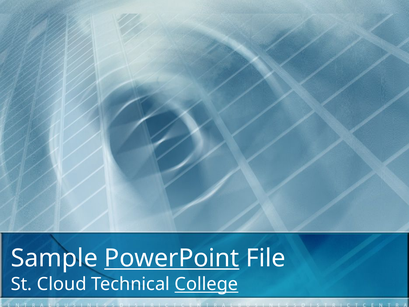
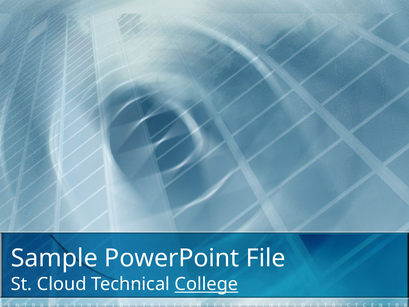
PowerPoint underline: present -> none
